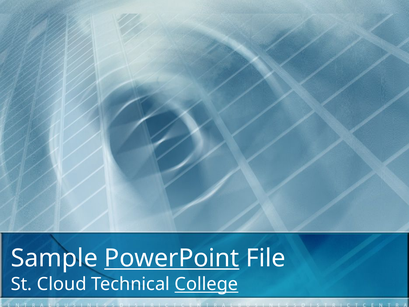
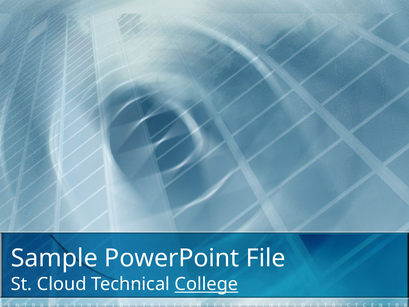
PowerPoint underline: present -> none
